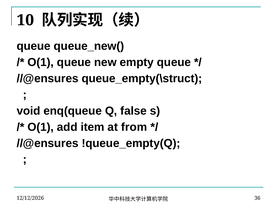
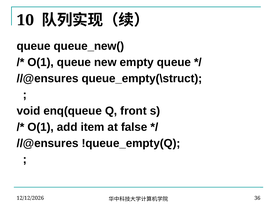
false: false -> front
from: from -> false
